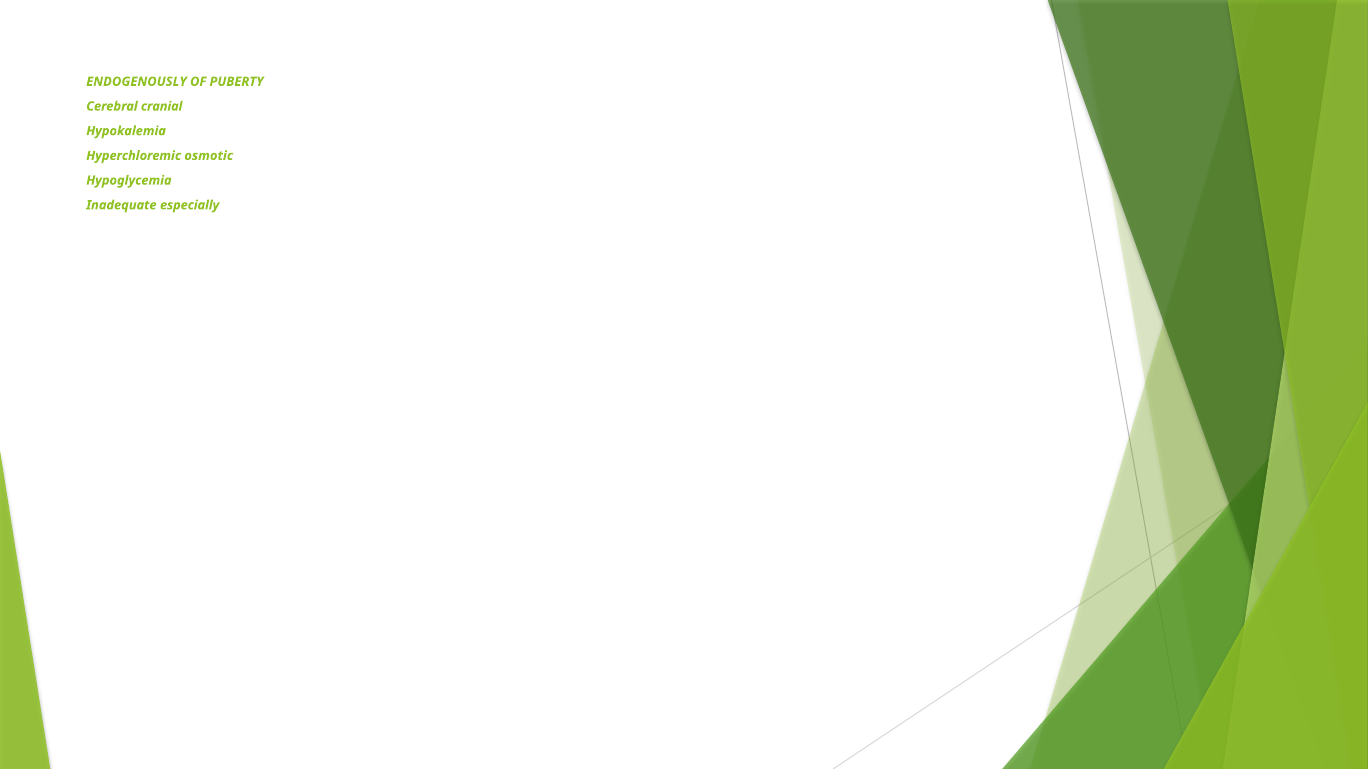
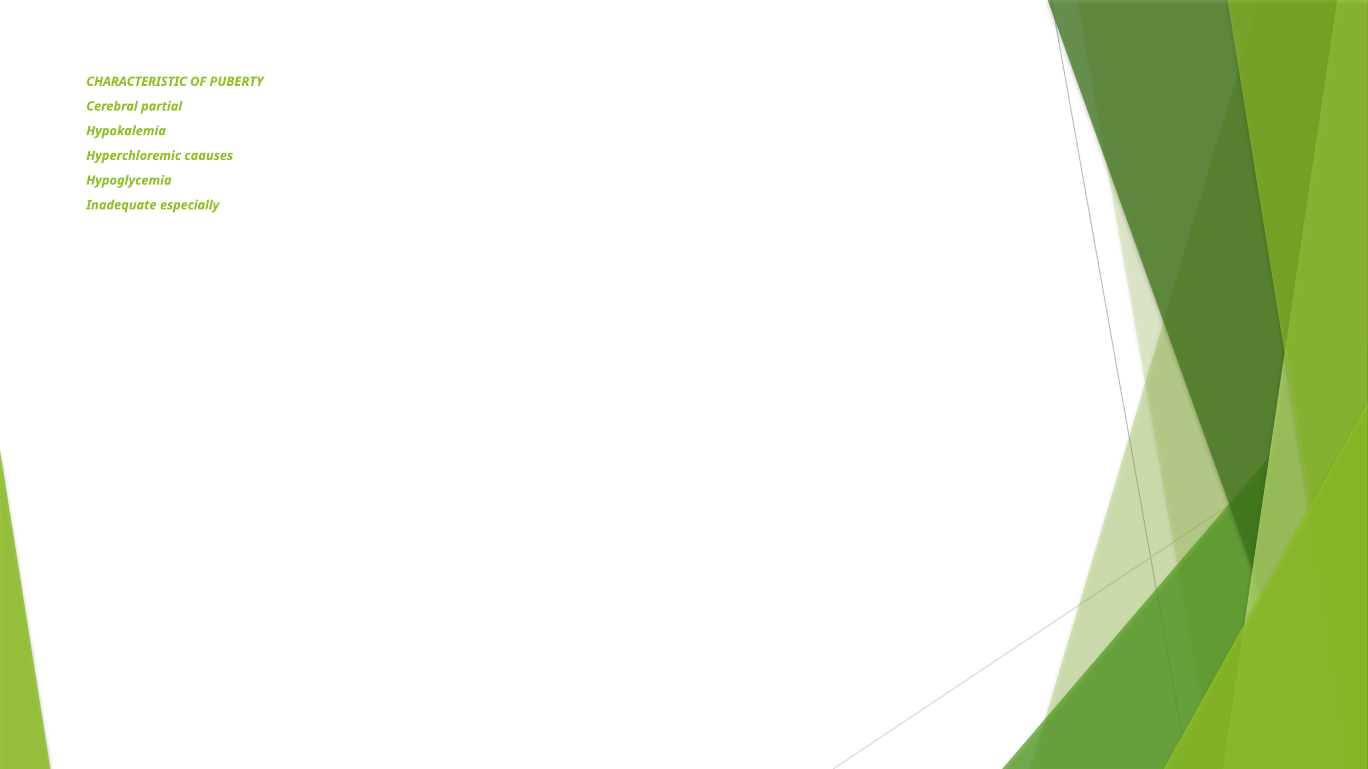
ENDOGENOUSLY: ENDOGENOUSLY -> CHARACTERISTIC
cranial: cranial -> partial
osmotic: osmotic -> caauses
